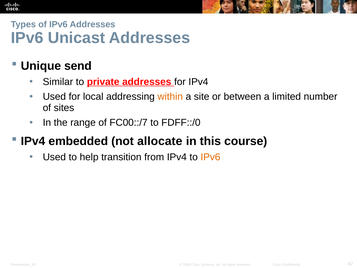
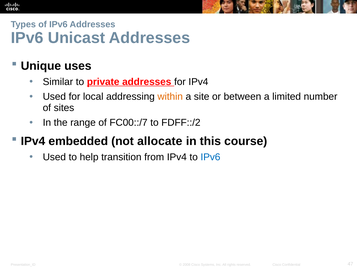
send: send -> uses
FDFF::/0: FDFF::/0 -> FDFF::/2
IPv6 at (210, 157) colour: orange -> blue
